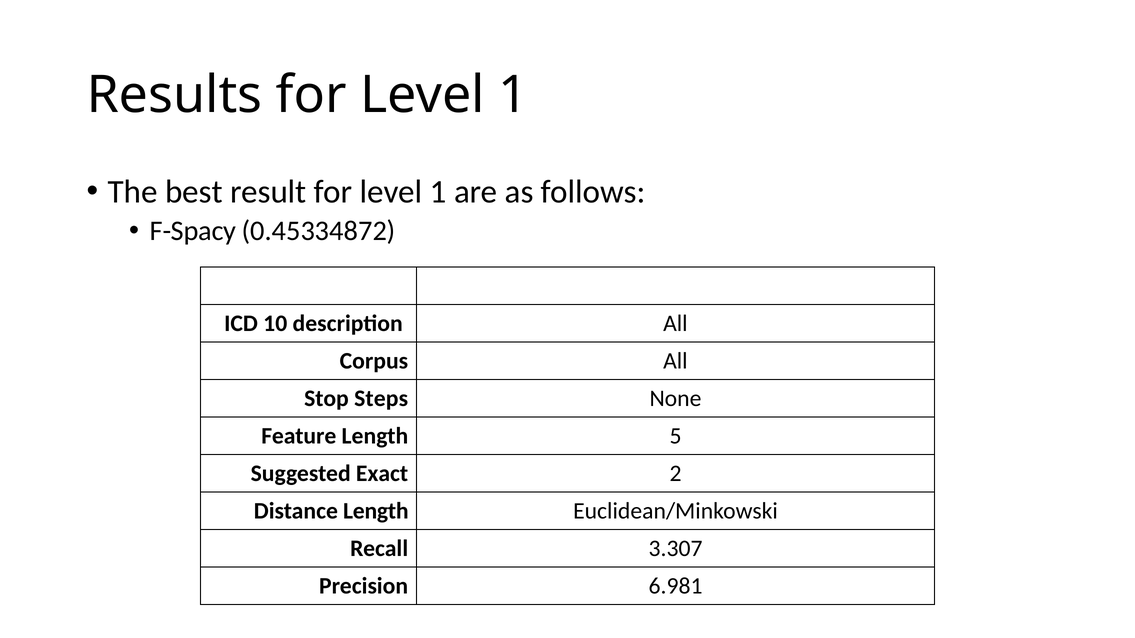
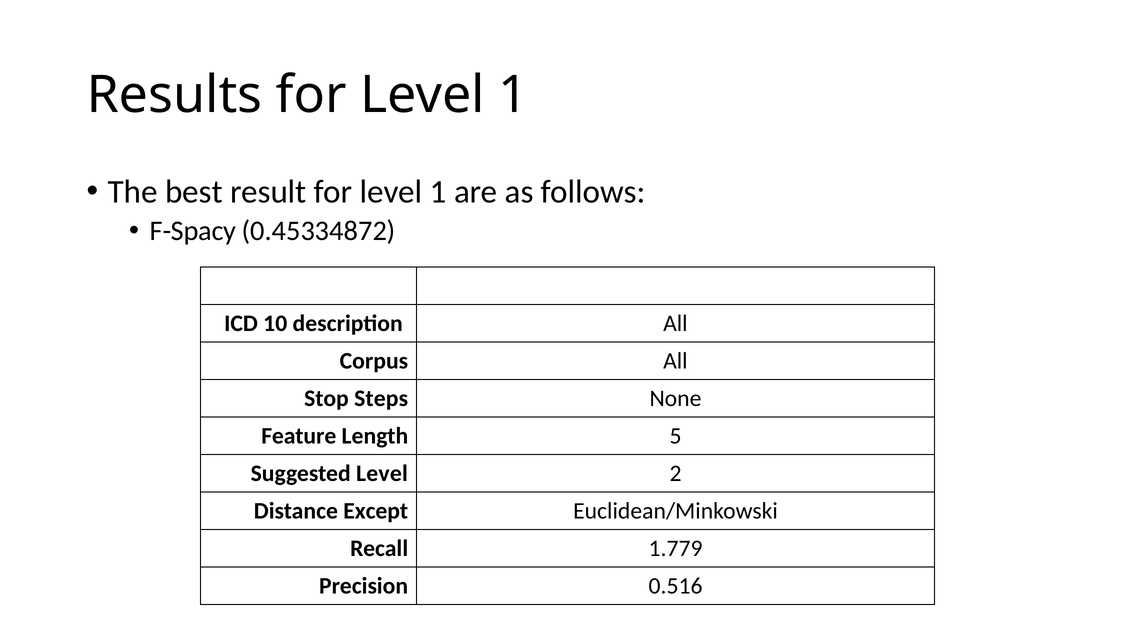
Suggested Exact: Exact -> Level
Distance Length: Length -> Except
3.307: 3.307 -> 1.779
6.981: 6.981 -> 0.516
